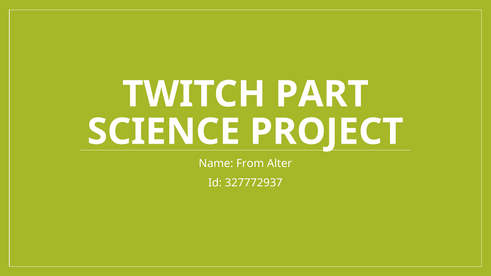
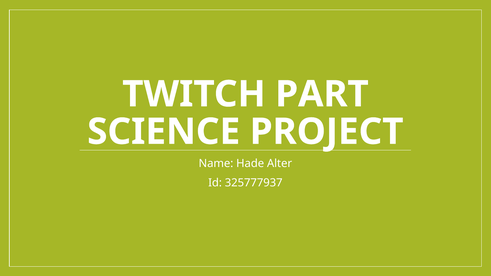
From: From -> Hade
327772937: 327772937 -> 325777937
